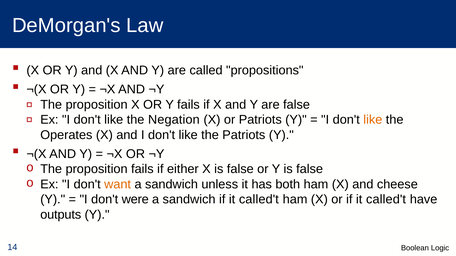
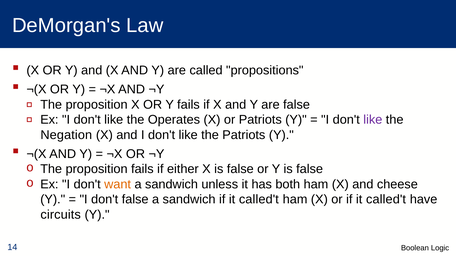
Negation: Negation -> Operates
like at (373, 120) colour: orange -> purple
Operates: Operates -> Negation
don't were: were -> false
outputs: outputs -> circuits
